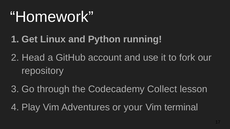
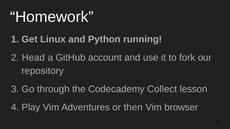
your: your -> then
terminal: terminal -> browser
